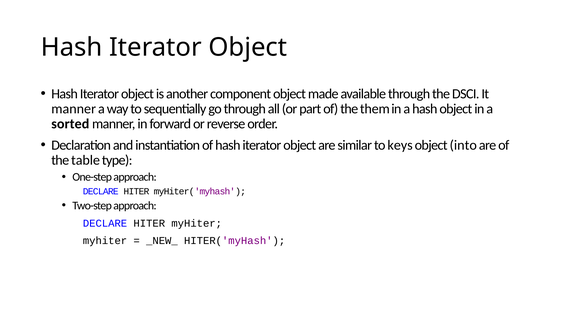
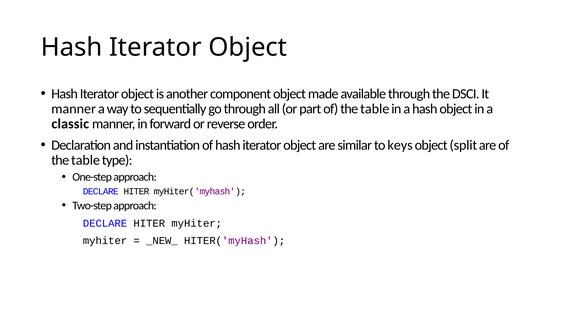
part of the them: them -> table
sorted: sorted -> classic
into: into -> split
